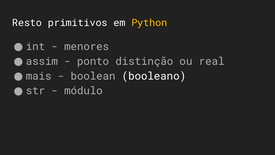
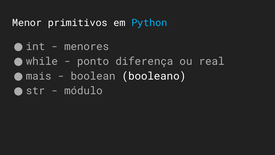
Resto: Resto -> Menor
Python colour: yellow -> light blue
assim: assim -> while
distinção: distinção -> diferença
